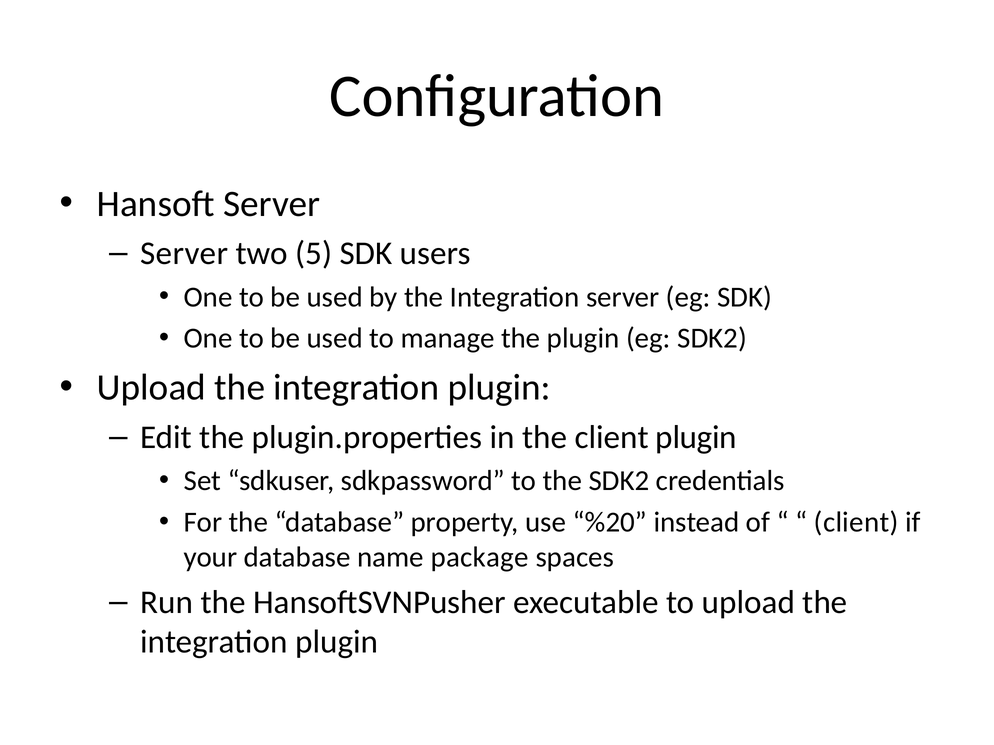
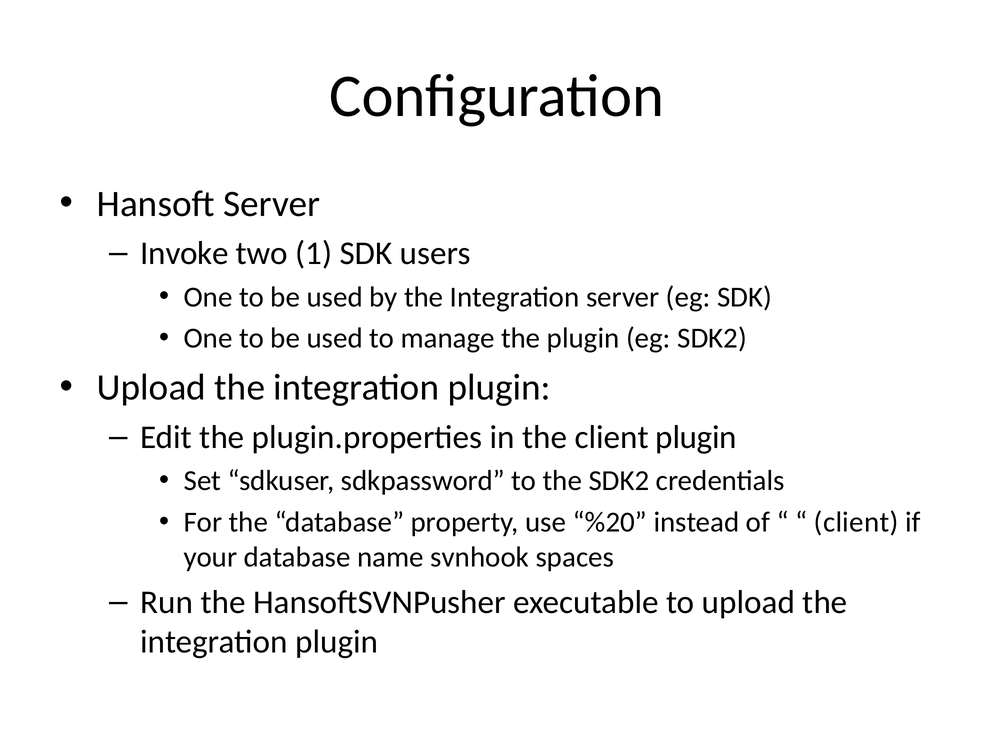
Server at (184, 254): Server -> Invoke
5: 5 -> 1
package: package -> svnhook
